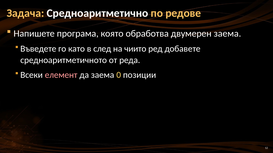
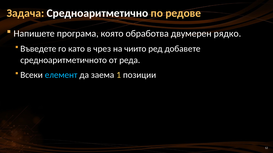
двумерен заема: заема -> рядко
след: след -> чрез
елемент colour: pink -> light blue
0: 0 -> 1
